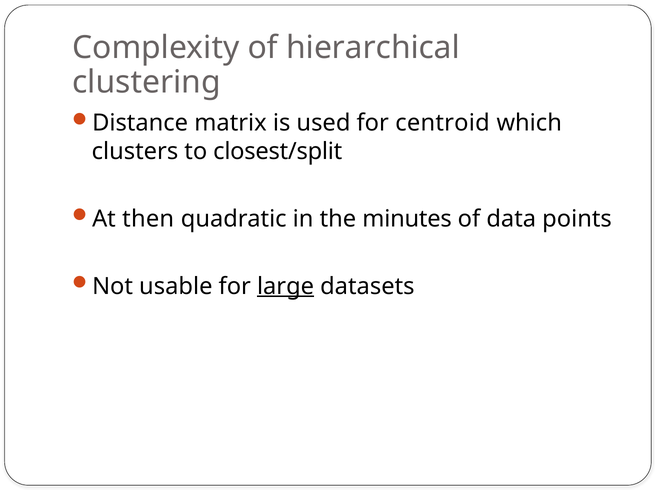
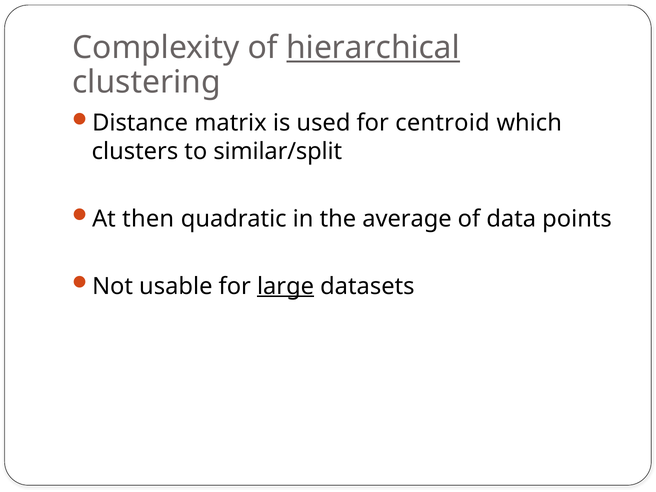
hierarchical underline: none -> present
closest/split: closest/split -> similar/split
minutes: minutes -> average
